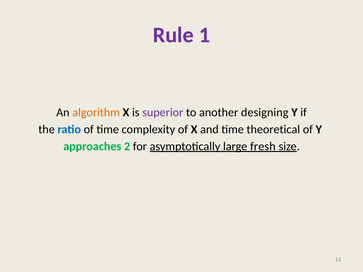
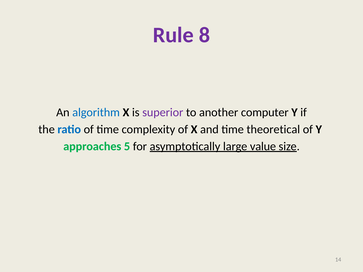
1: 1 -> 8
algorithm colour: orange -> blue
designing: designing -> computer
2: 2 -> 5
fresh: fresh -> value
